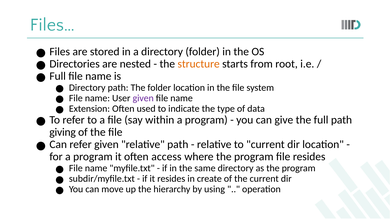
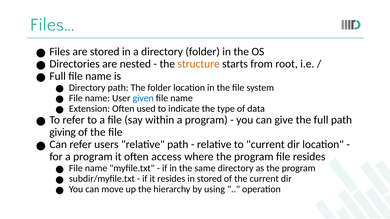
given at (143, 98) colour: purple -> blue
refer given: given -> users
in create: create -> stored
